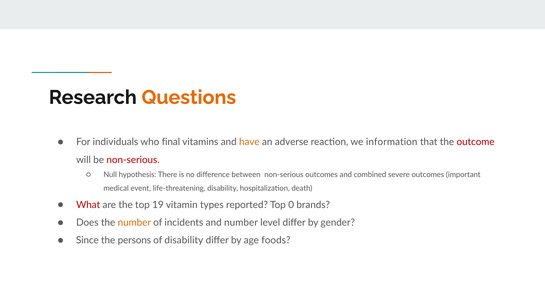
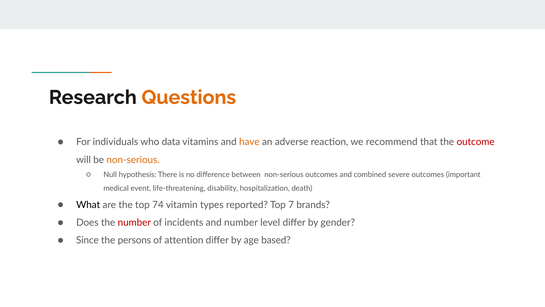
final: final -> data
information: information -> recommend
non-serious at (133, 160) colour: red -> orange
What colour: red -> black
19: 19 -> 74
0: 0 -> 7
number at (134, 222) colour: orange -> red
of disability: disability -> attention
foods: foods -> based
